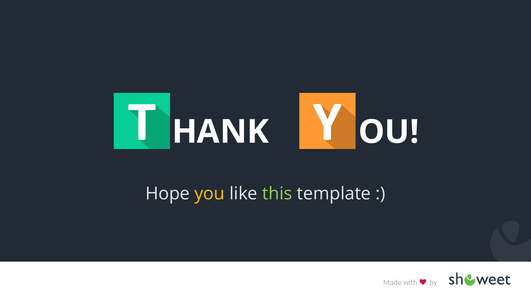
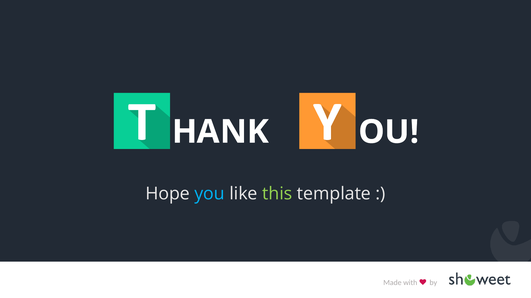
you at (210, 194) colour: yellow -> light blue
